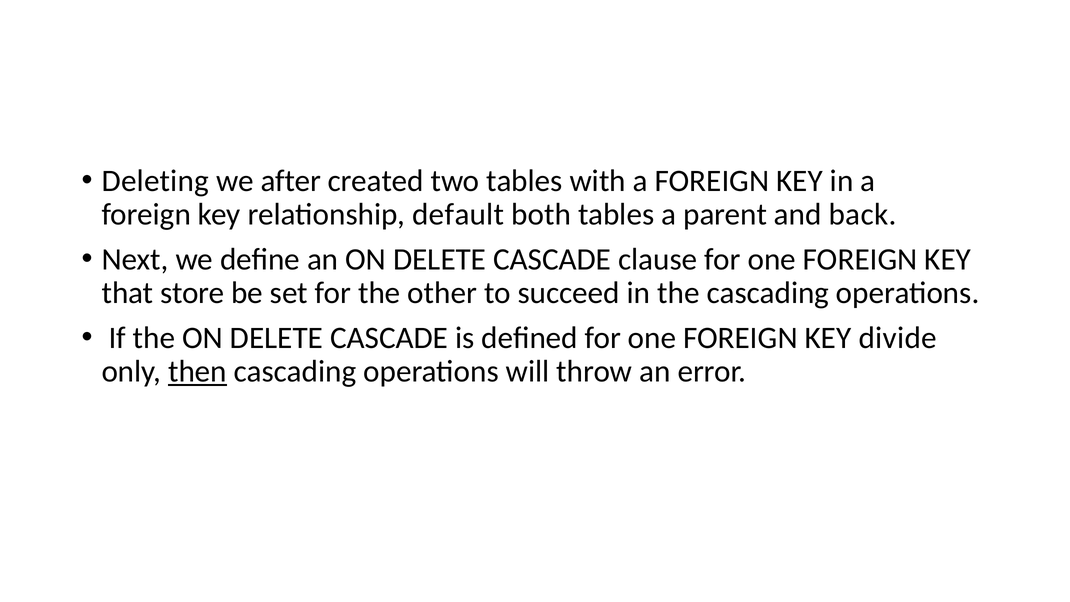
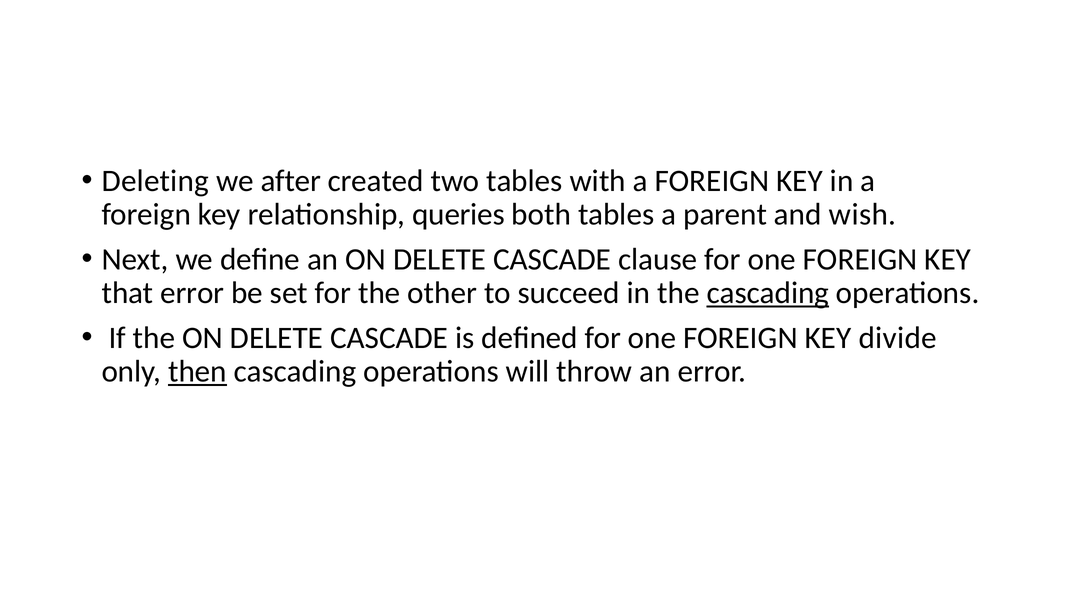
default: default -> queries
back: back -> wish
that store: store -> error
cascading at (768, 293) underline: none -> present
